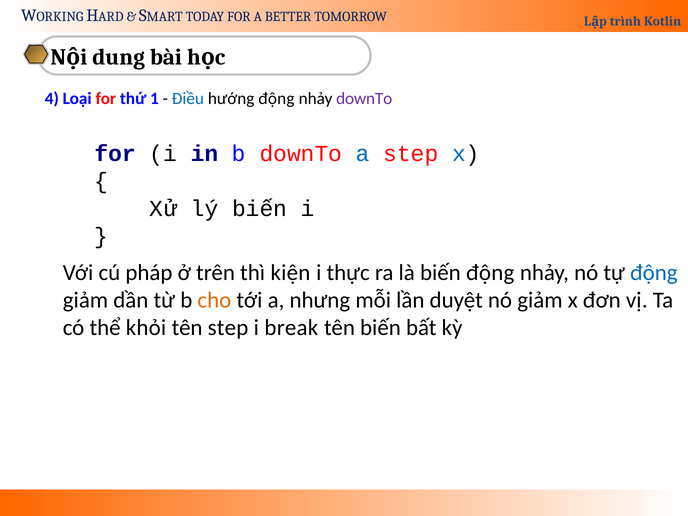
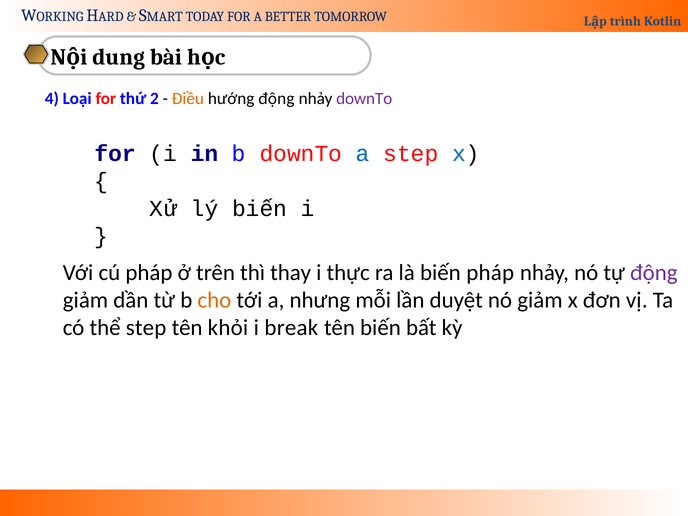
1: 1 -> 2
Điều colour: blue -> orange
kiện: kiện -> thay
biến động: động -> pháp
động at (654, 273) colour: blue -> purple
thể khỏi: khỏi -> step
tên step: step -> khỏi
